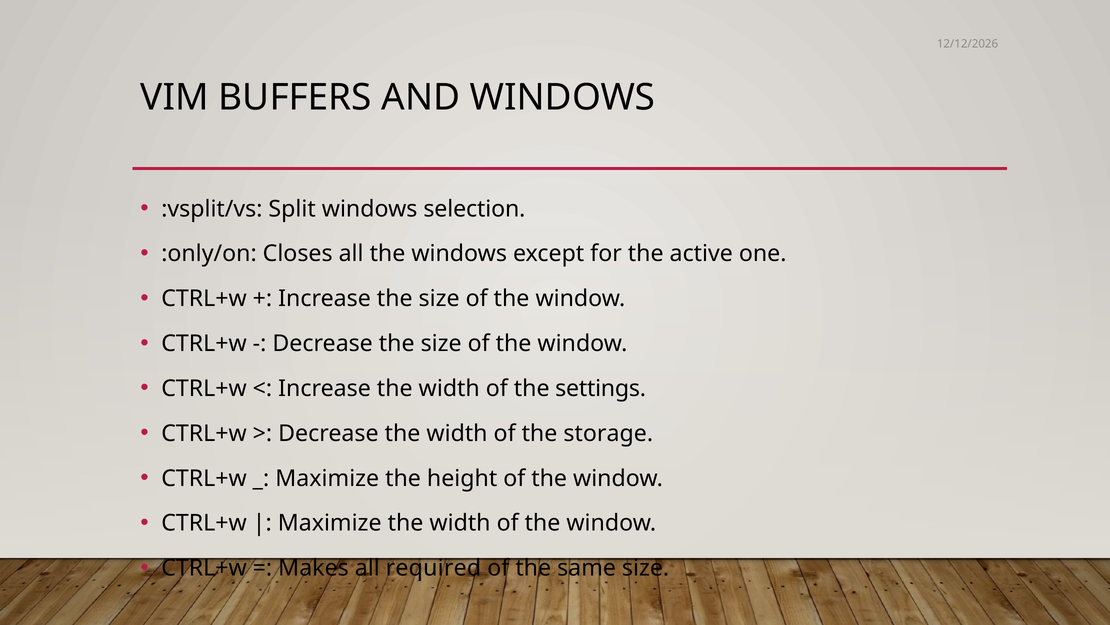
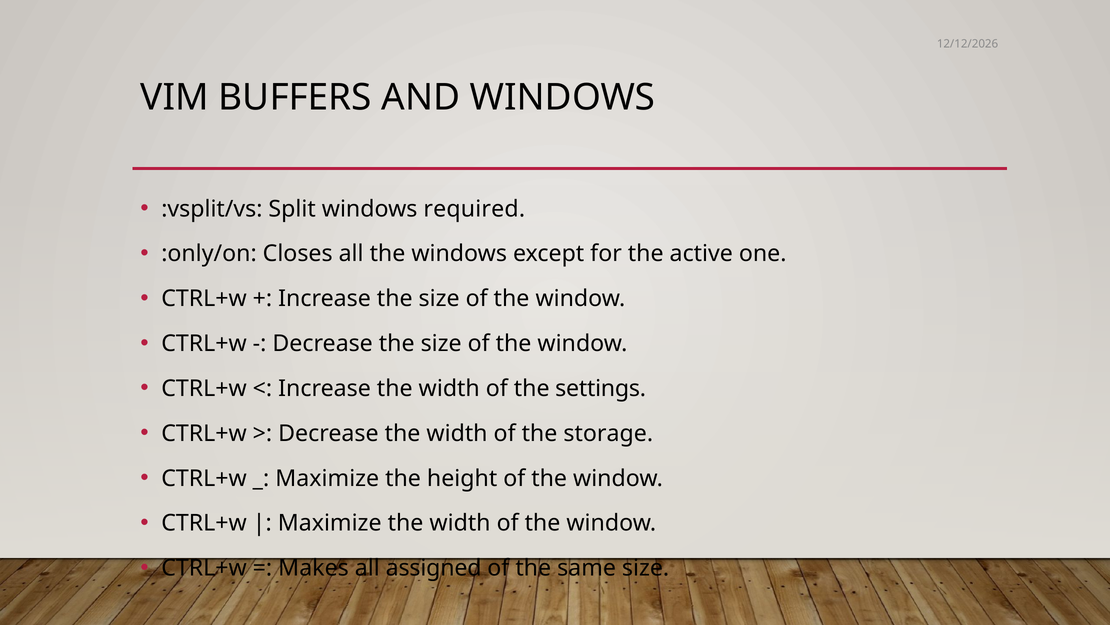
selection: selection -> required
required: required -> assigned
